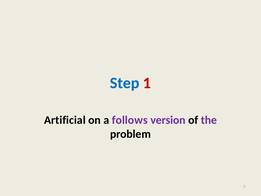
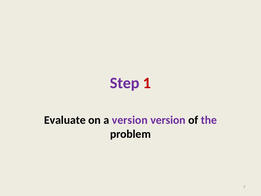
Step colour: blue -> purple
Artificial: Artificial -> Evaluate
a follows: follows -> version
